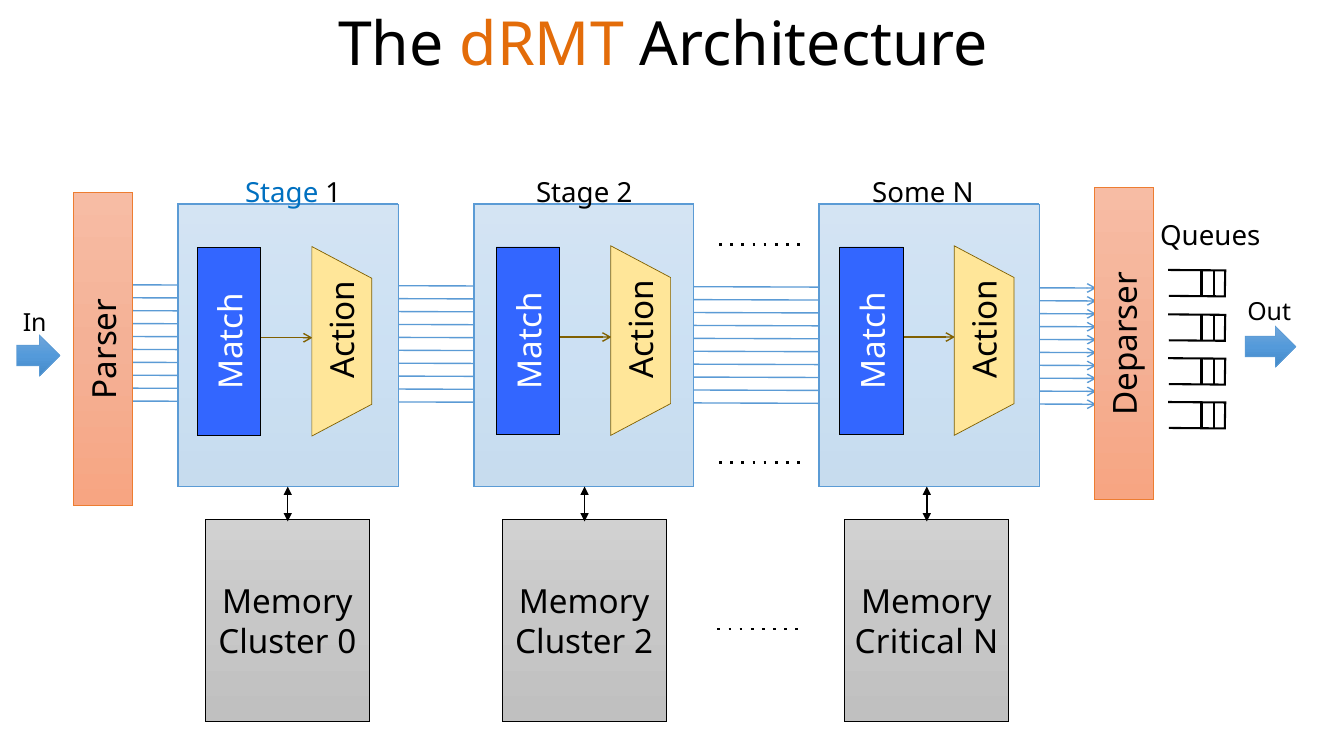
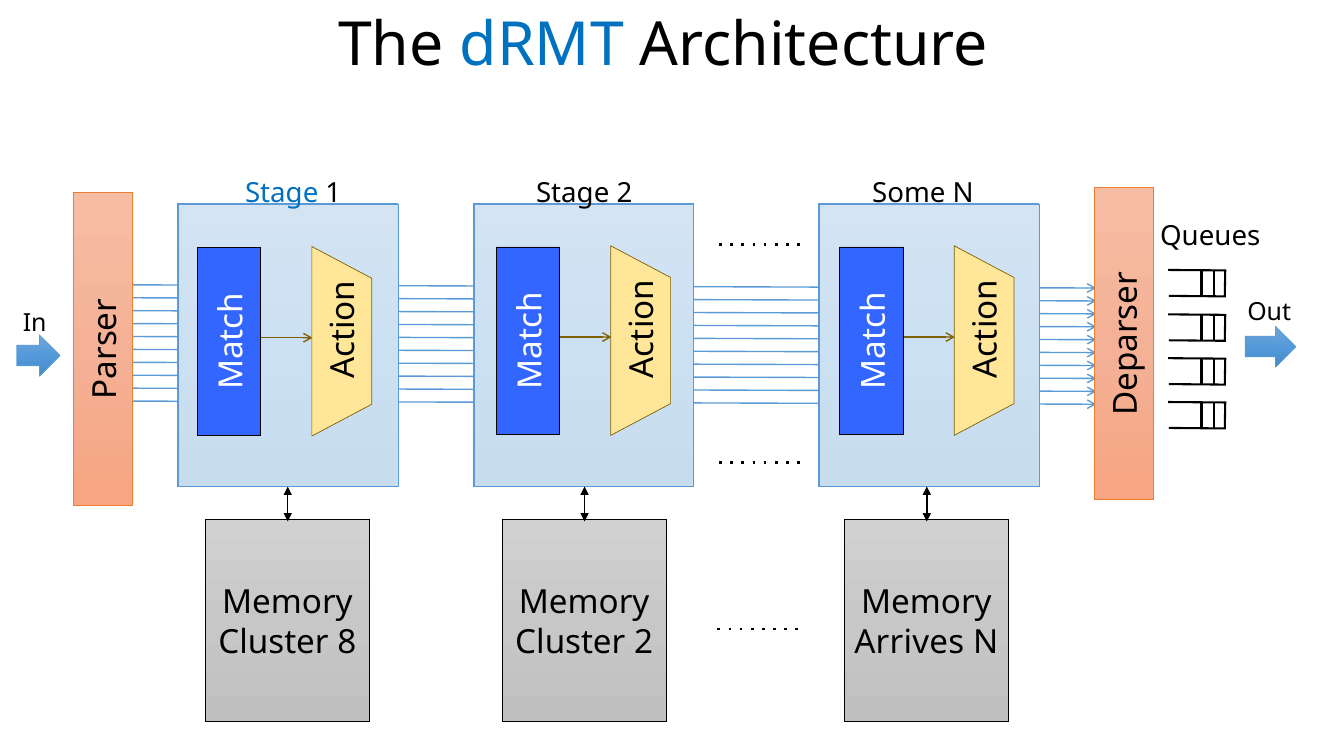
dRMT colour: orange -> blue
0: 0 -> 8
Critical: Critical -> Arrives
